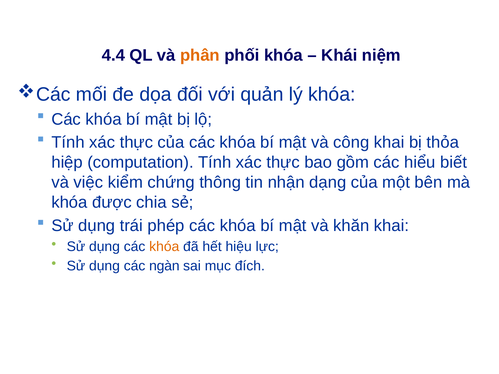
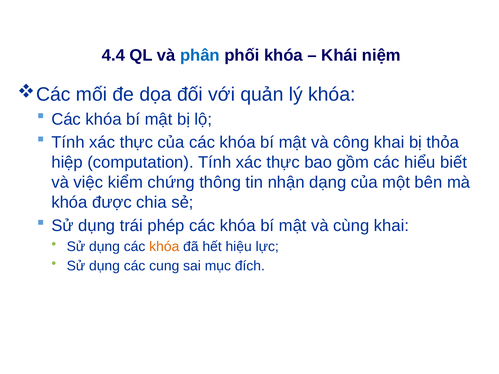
phân colour: orange -> blue
khăn: khăn -> cùng
ngàn: ngàn -> cung
